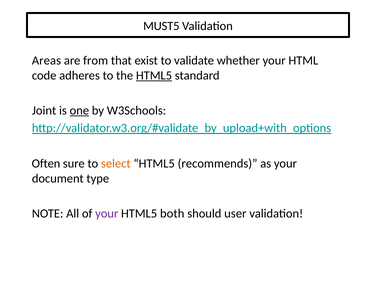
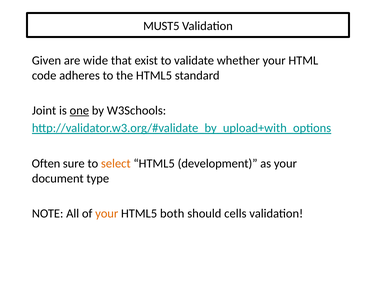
Areas: Areas -> Given
from: from -> wide
HTML5 at (154, 75) underline: present -> none
recommends: recommends -> development
your at (107, 213) colour: purple -> orange
user: user -> cells
